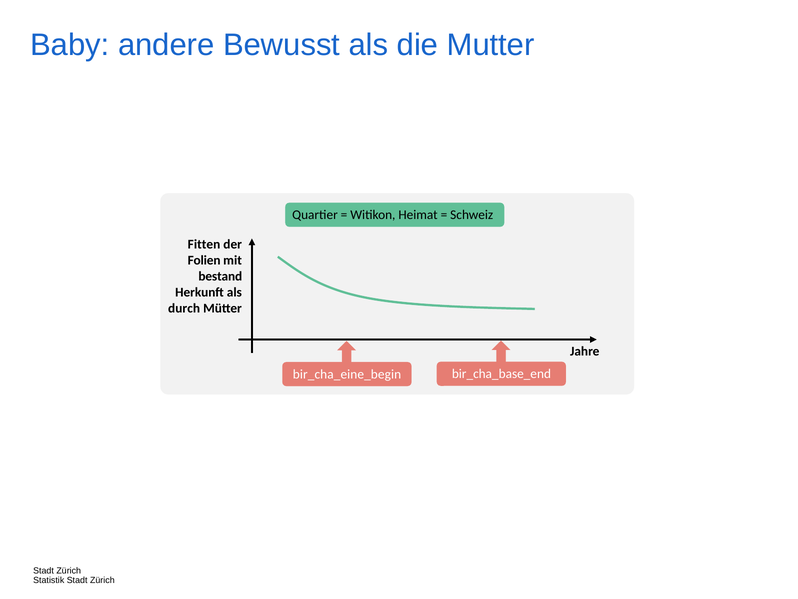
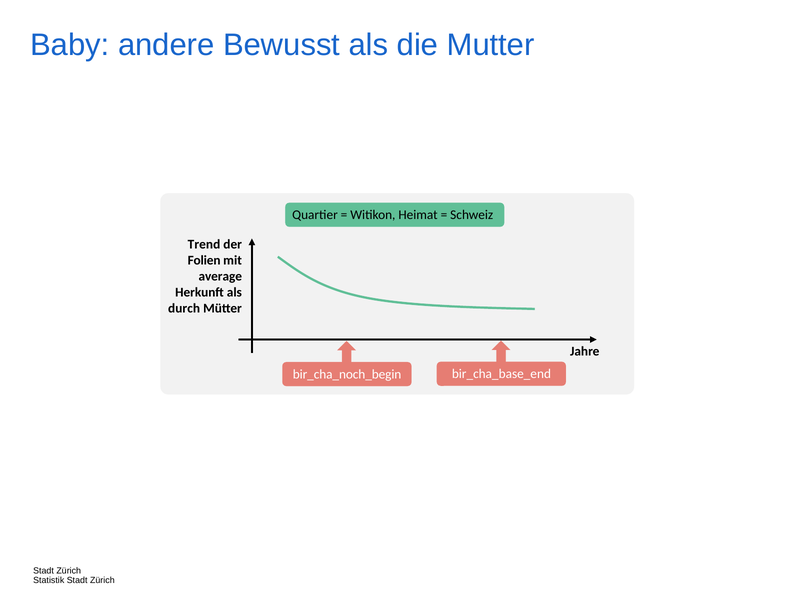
Fitten: Fitten -> Trend
bestand: bestand -> average
bir_cha_eine_begin: bir_cha_eine_begin -> bir_cha_noch_begin
